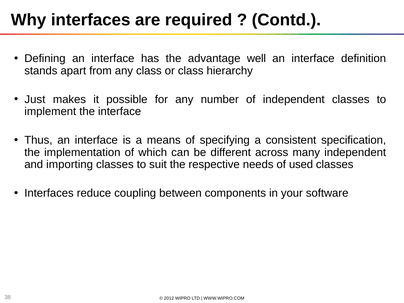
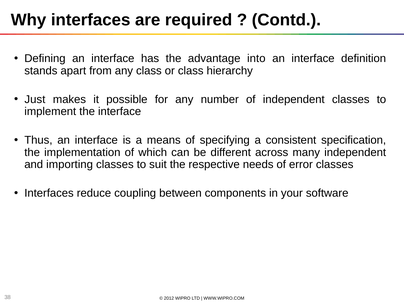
well: well -> into
used: used -> error
